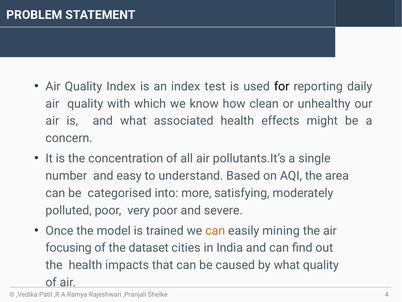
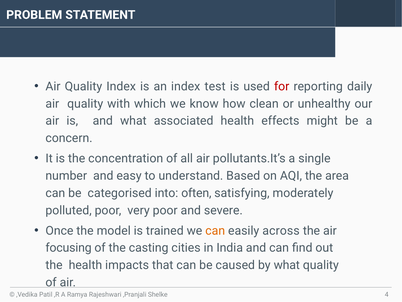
for colour: black -> red
more: more -> often
mining: mining -> across
dataset: dataset -> casting
